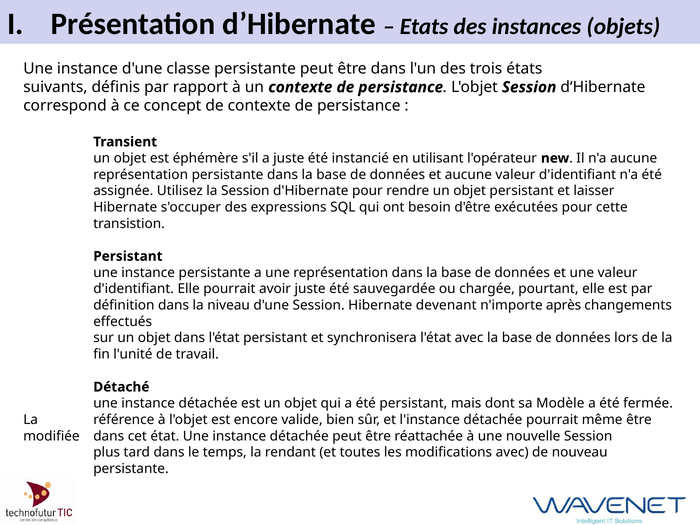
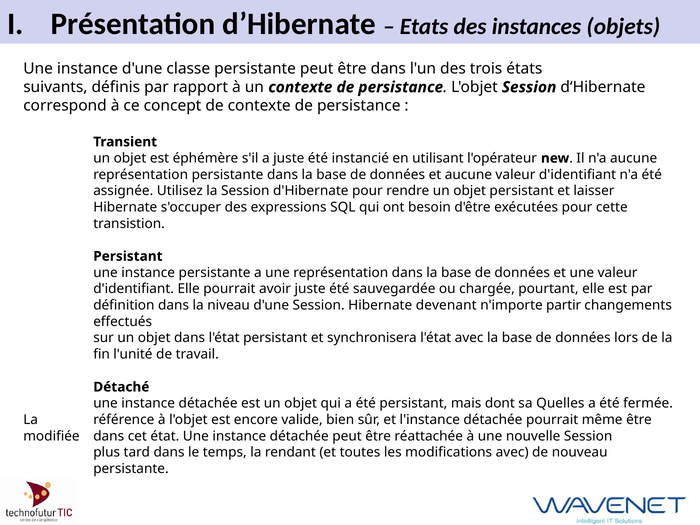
après: après -> partir
Modèle: Modèle -> Quelles
